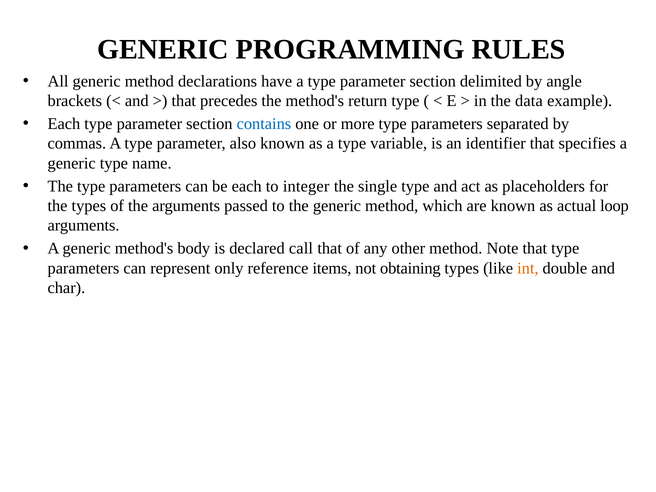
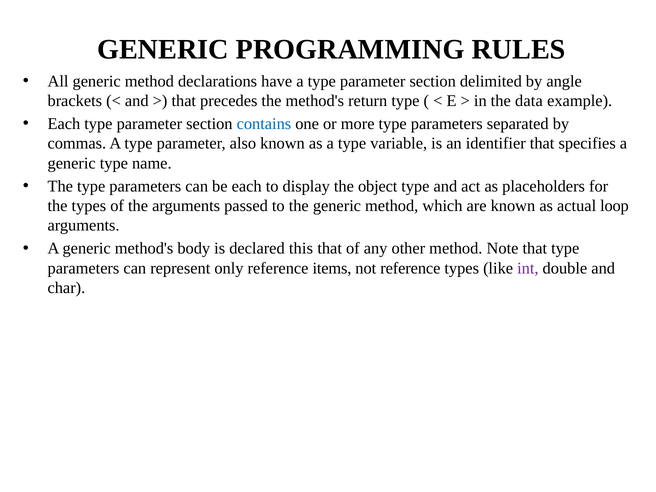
integer: integer -> display
single: single -> object
call: call -> this
not obtaining: obtaining -> reference
int colour: orange -> purple
